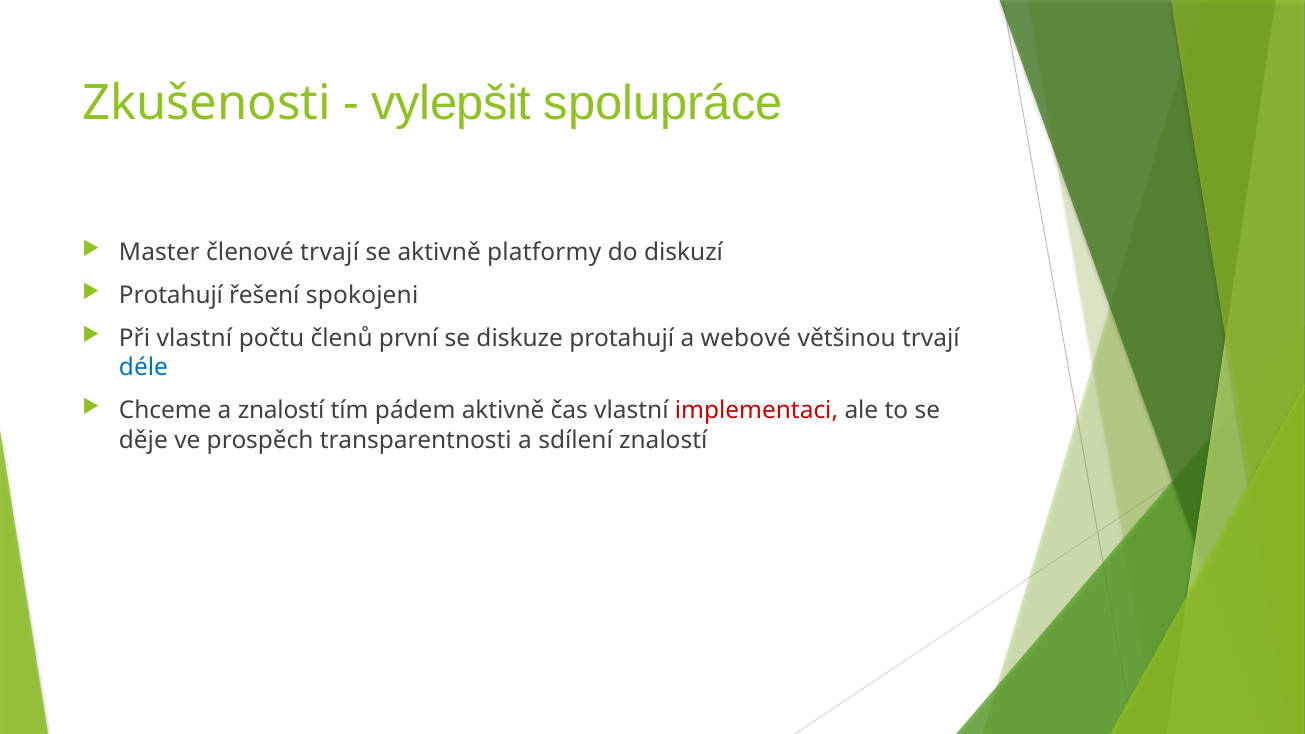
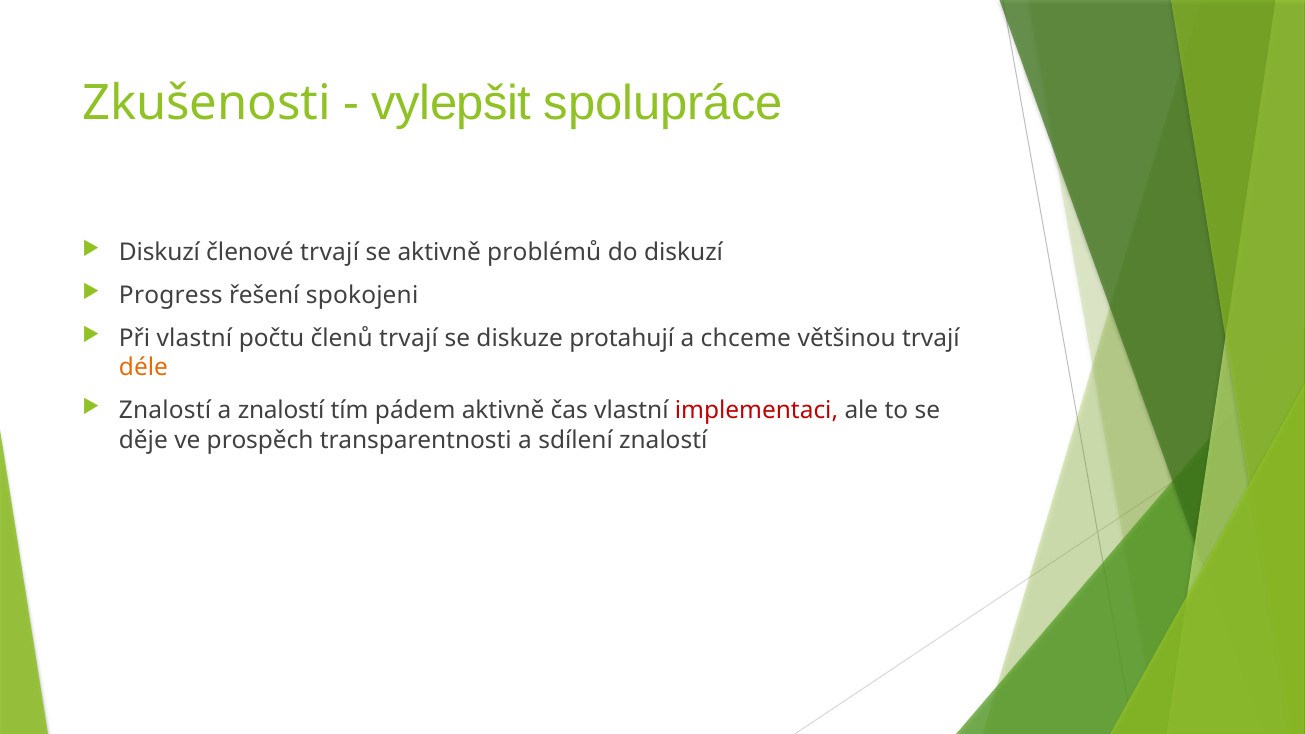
Master at (159, 253): Master -> Diskuzí
platformy: platformy -> problémů
Protahují at (171, 296): Protahují -> Progress
členů první: první -> trvají
webové: webové -> chceme
déle colour: blue -> orange
Chceme at (165, 411): Chceme -> Znalostí
